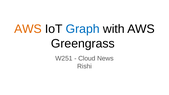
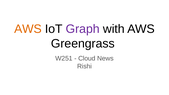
Graph colour: blue -> purple
